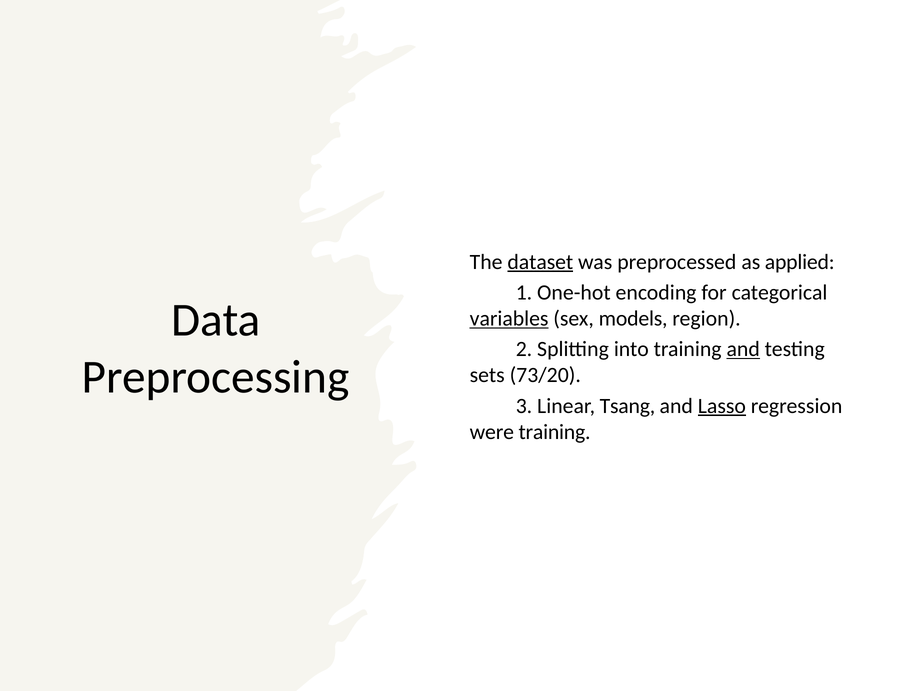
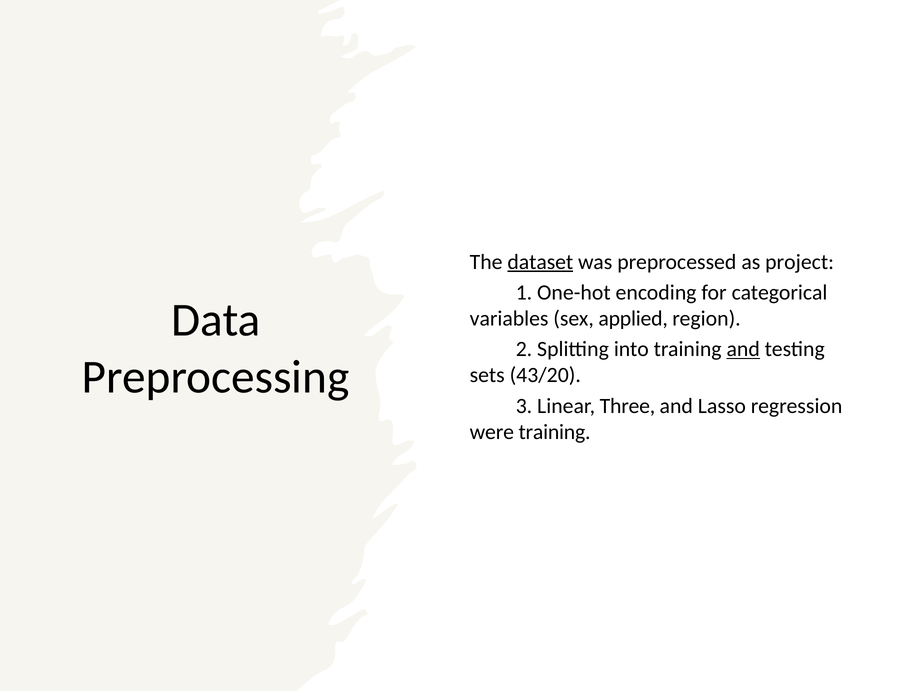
applied: applied -> project
variables underline: present -> none
models: models -> applied
73/20: 73/20 -> 43/20
Tsang: Tsang -> Three
Lasso underline: present -> none
